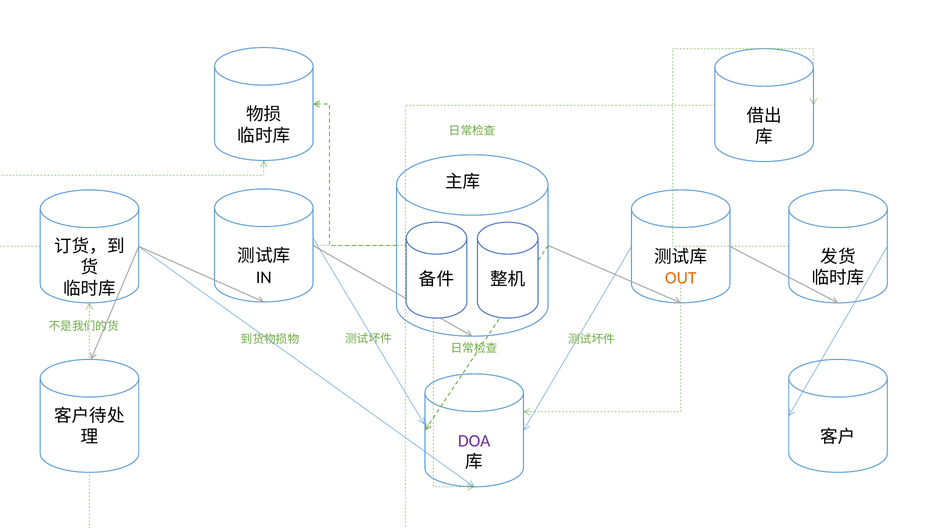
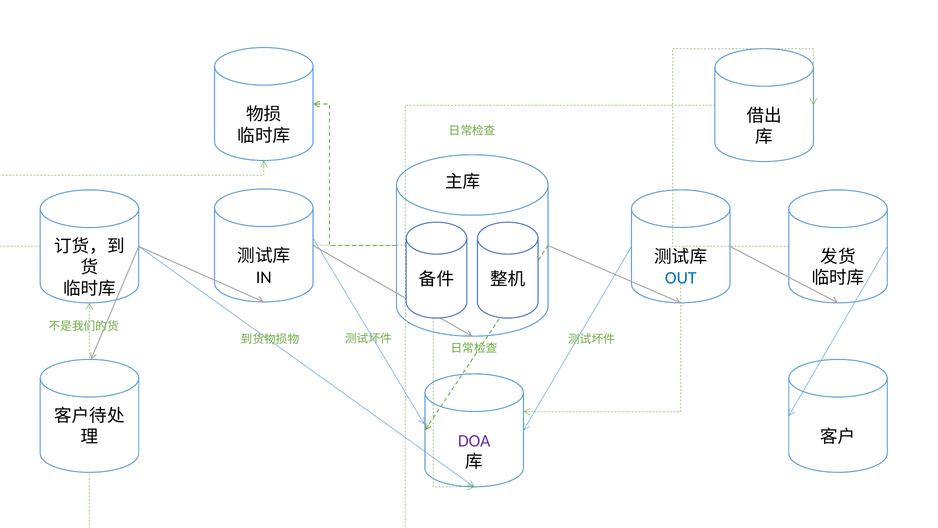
OUT colour: orange -> blue
